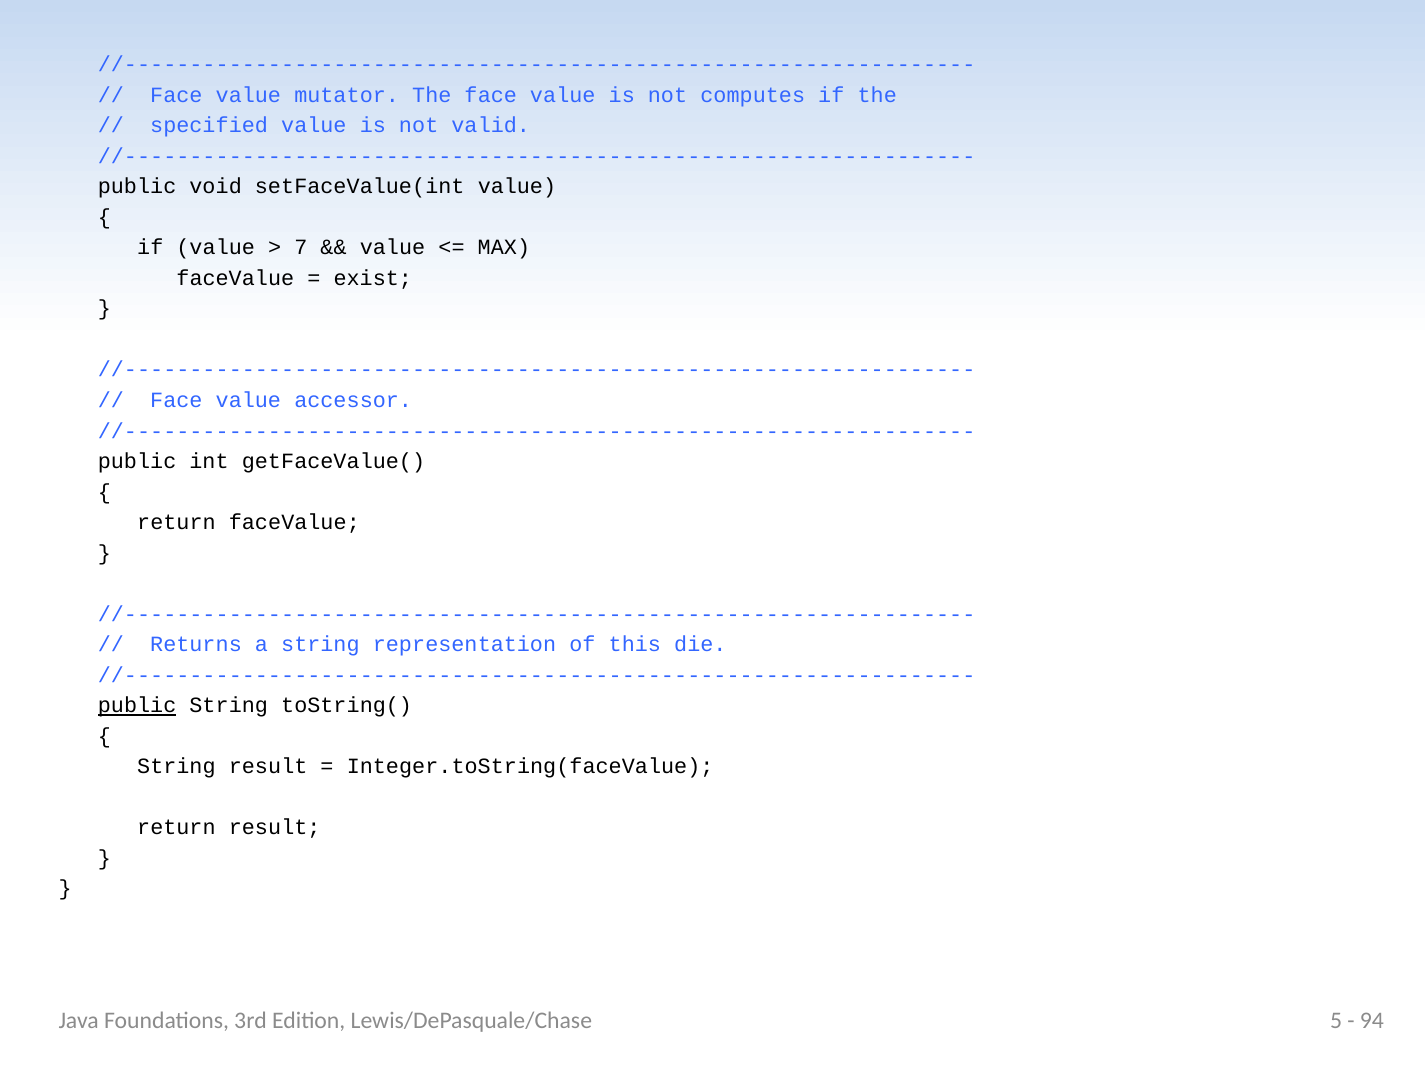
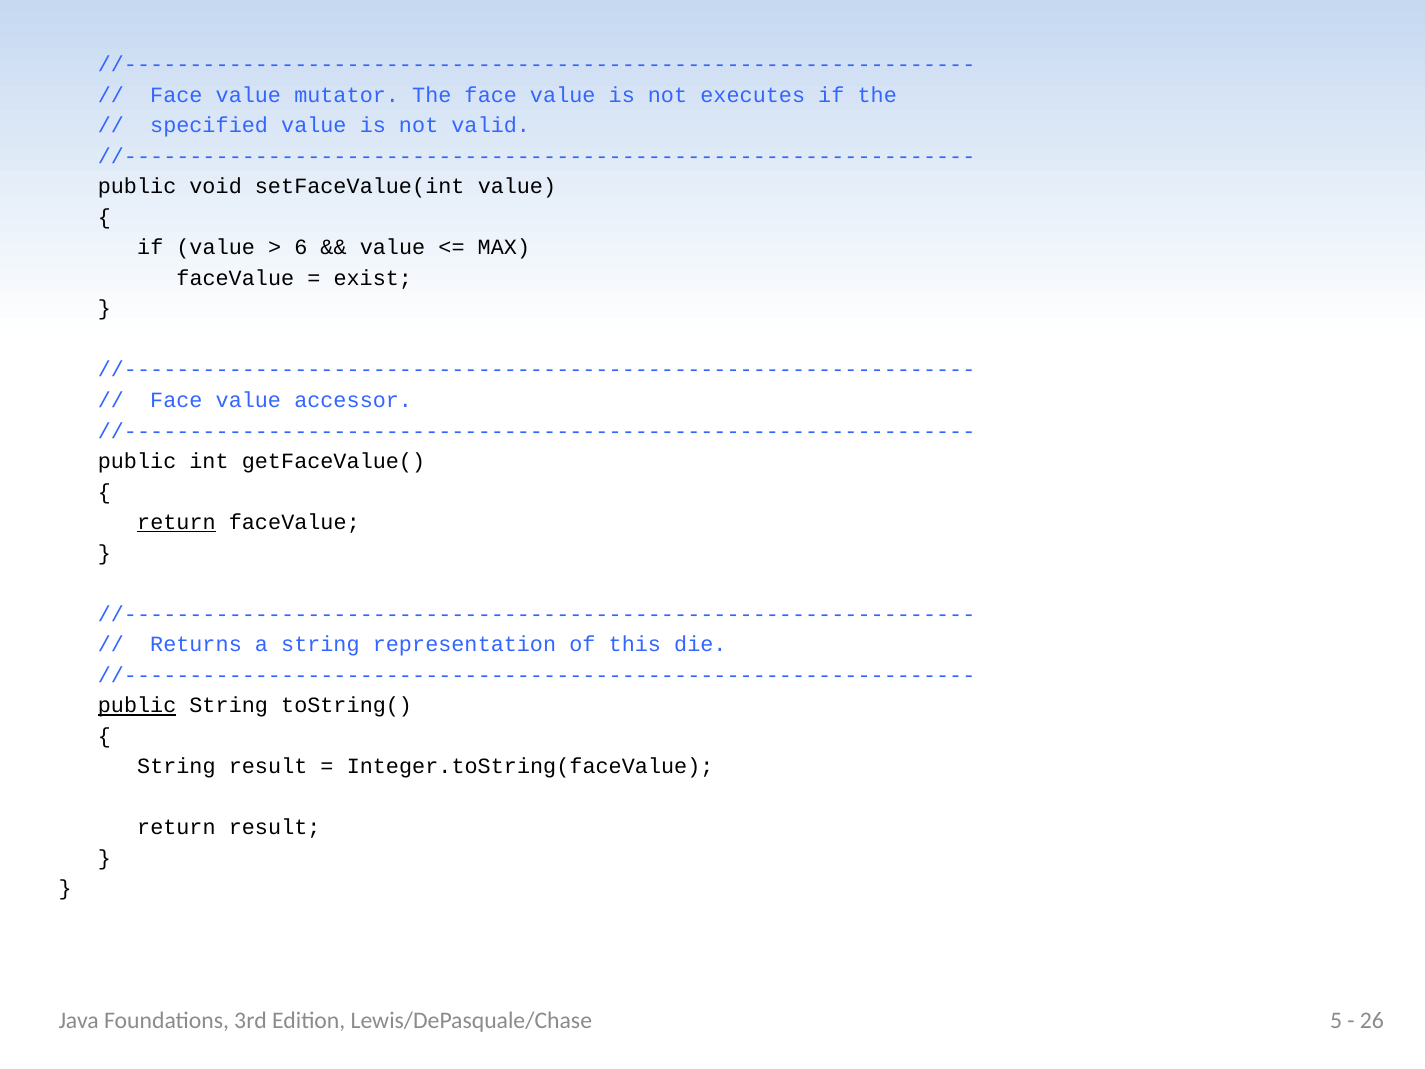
computes: computes -> executes
7: 7 -> 6
return at (176, 522) underline: none -> present
94: 94 -> 26
